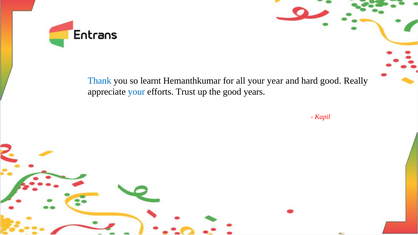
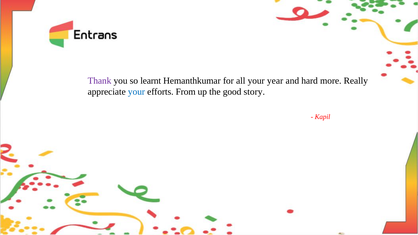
Thank colour: blue -> purple
hard good: good -> more
Trust: Trust -> From
years: years -> story
